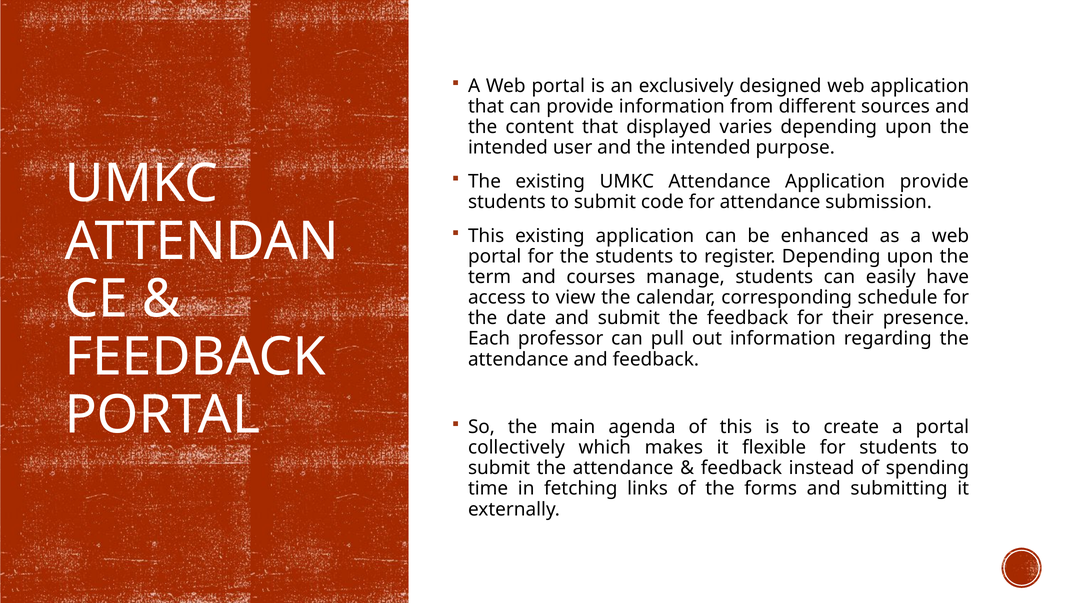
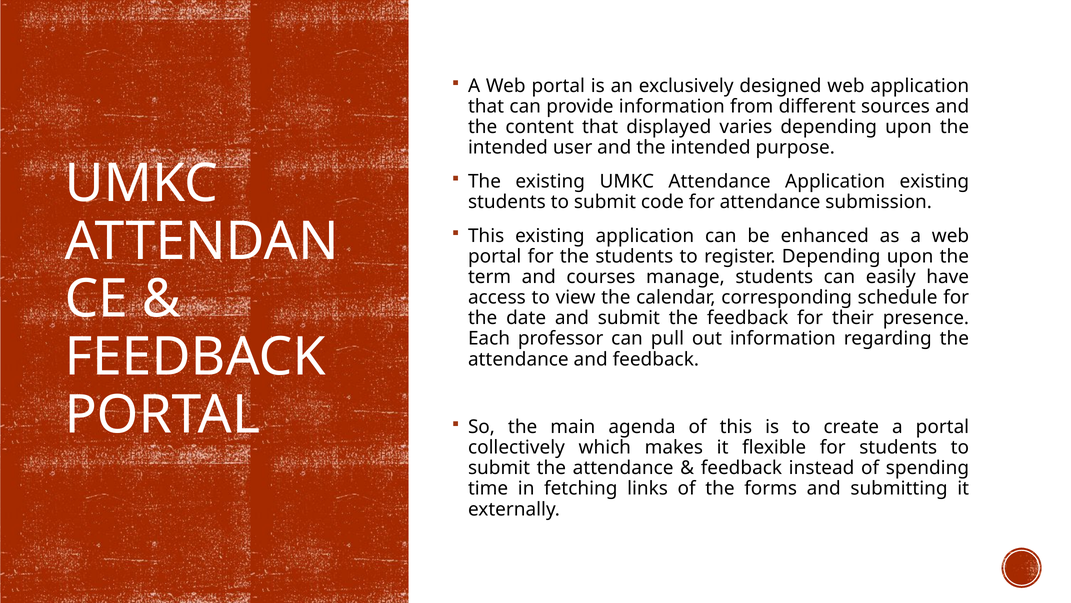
Application provide: provide -> existing
